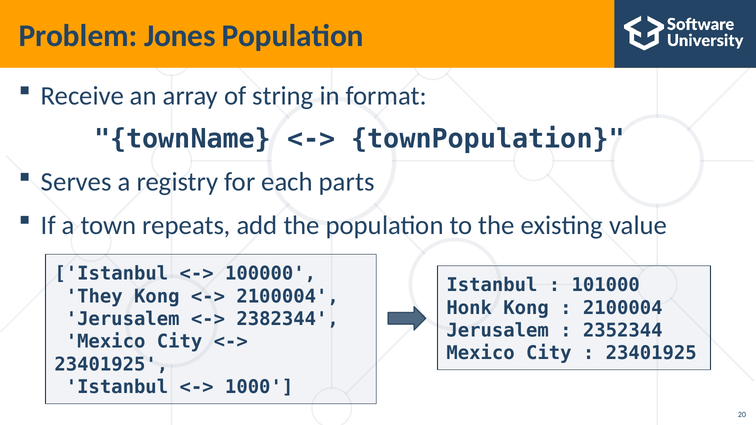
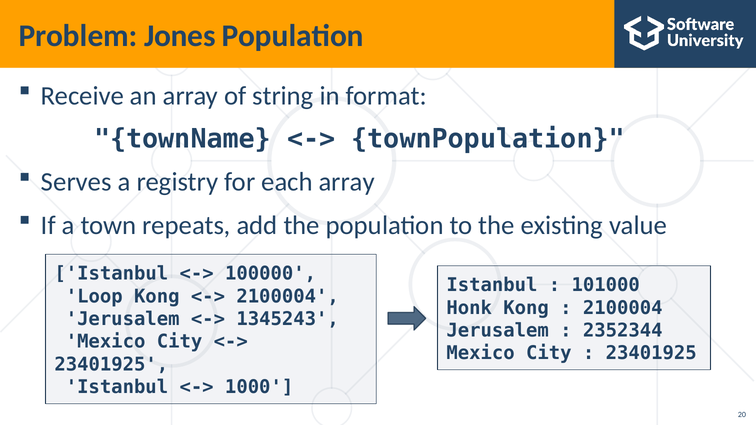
each parts: parts -> array
They: They -> Loop
2382344: 2382344 -> 1345243
